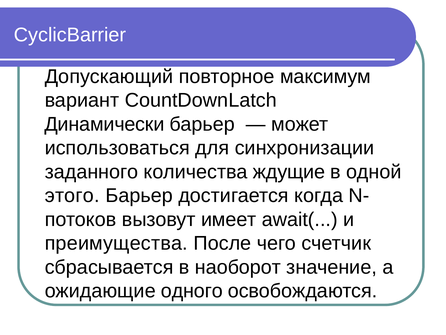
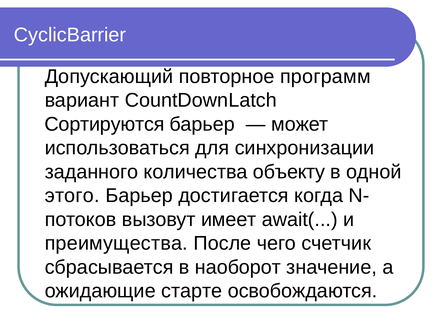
максимум: максимум -> программ
Динамически: Динамически -> Сортируются
ждущие: ждущие -> объекту
одного: одного -> старте
